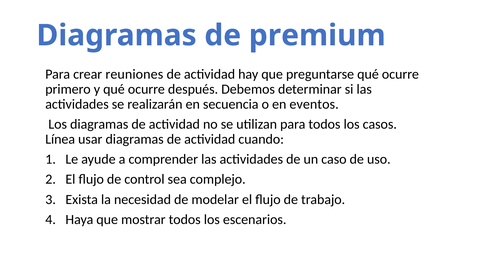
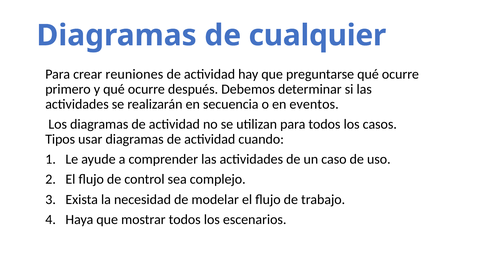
premium: premium -> cualquier
Línea: Línea -> Tipos
